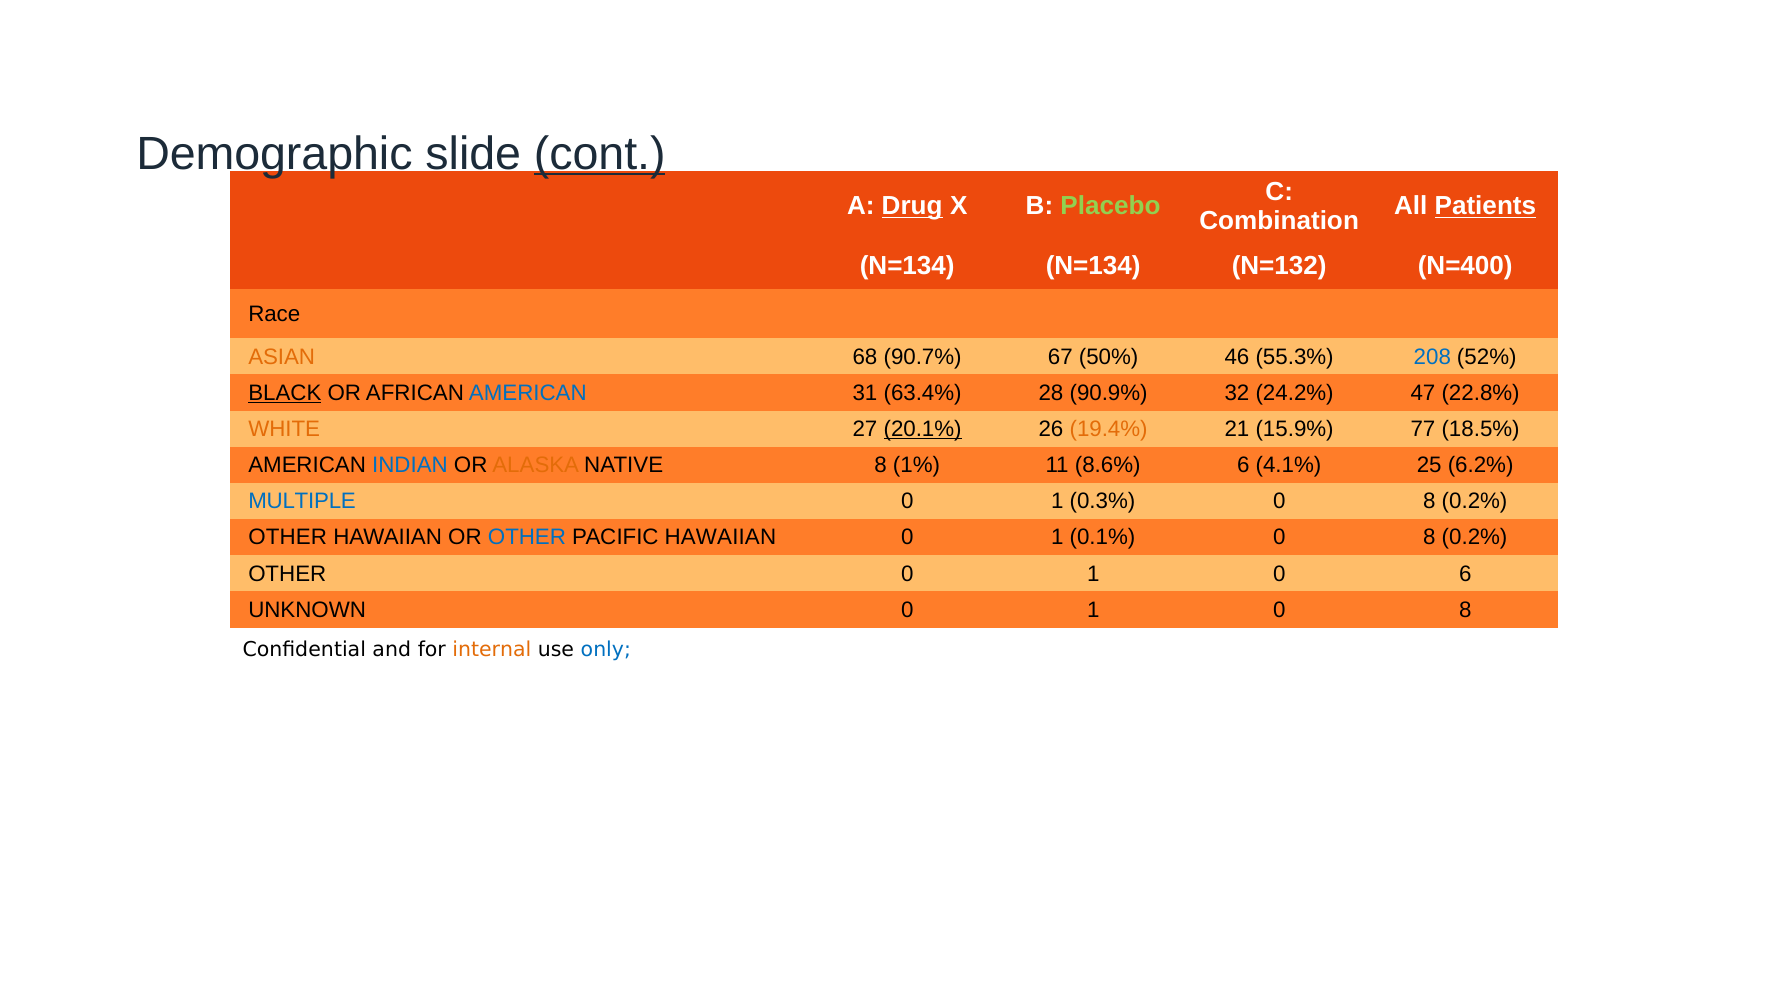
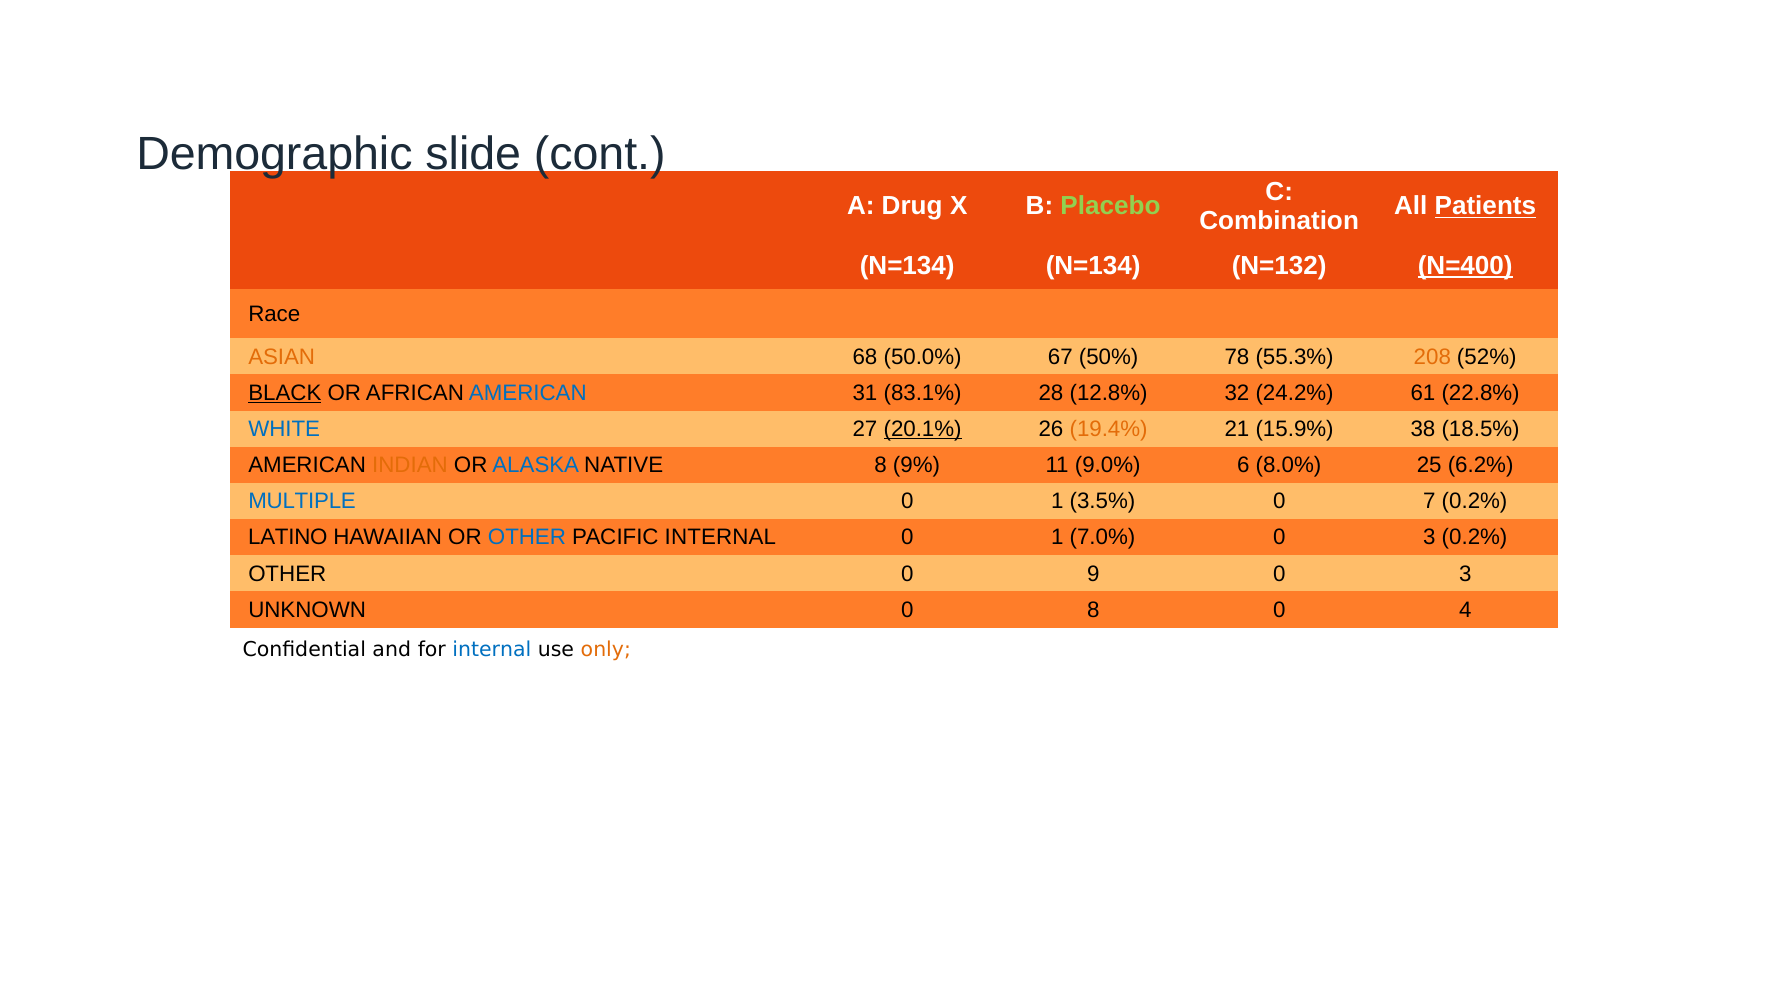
cont underline: present -> none
Drug underline: present -> none
N=400 underline: none -> present
90.7%: 90.7% -> 50.0%
46: 46 -> 78
208 colour: blue -> orange
63.4%: 63.4% -> 83.1%
90.9%: 90.9% -> 12.8%
47: 47 -> 61
WHITE colour: orange -> blue
77: 77 -> 38
INDIAN colour: blue -> orange
ALASKA colour: orange -> blue
1%: 1% -> 9%
8.6%: 8.6% -> 9.0%
4.1%: 4.1% -> 8.0%
0.3%: 0.3% -> 3.5%
8 at (1429, 501): 8 -> 7
OTHER at (288, 537): OTHER -> LATINO
PACIFIC HAWAIIAN: HAWAIIAN -> INTERNAL
0.1%: 0.1% -> 7.0%
8 at (1429, 537): 8 -> 3
OTHER 0 1: 1 -> 9
6 at (1465, 574): 6 -> 3
UNKNOWN 0 1: 1 -> 8
8 at (1465, 610): 8 -> 4
internal at (492, 649) colour: orange -> blue
only colour: blue -> orange
